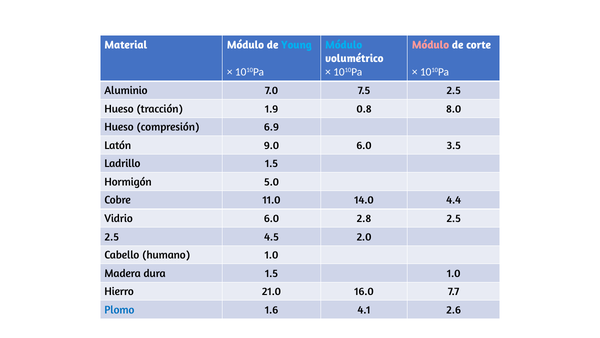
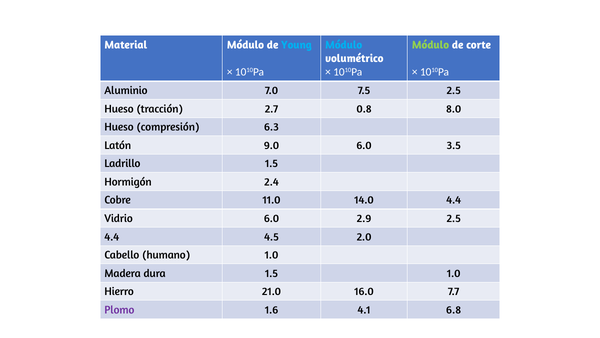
Módulo at (431, 45) colour: pink -> light green
1.9: 1.9 -> 2.7
6.9: 6.9 -> 6.3
5.0: 5.0 -> 2.4
2.8: 2.8 -> 2.9
2.5 at (112, 236): 2.5 -> 4.4
Plomo colour: blue -> purple
2.6: 2.6 -> 6.8
